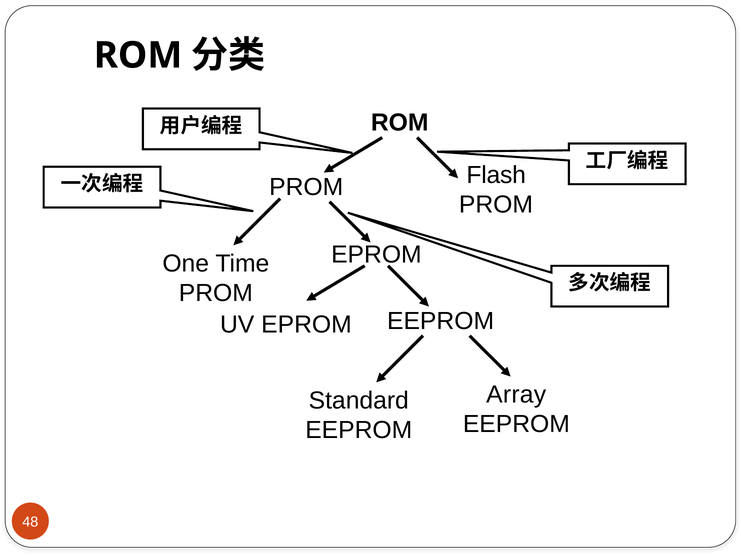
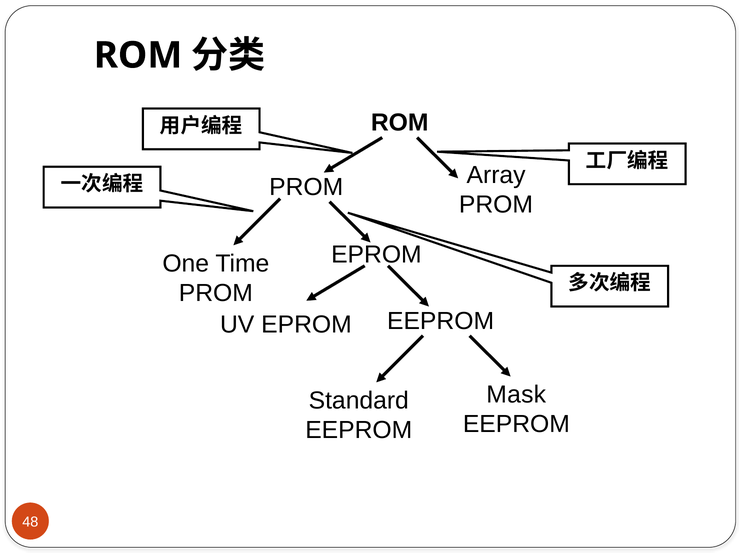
Flash: Flash -> Array
Array: Array -> Mask
